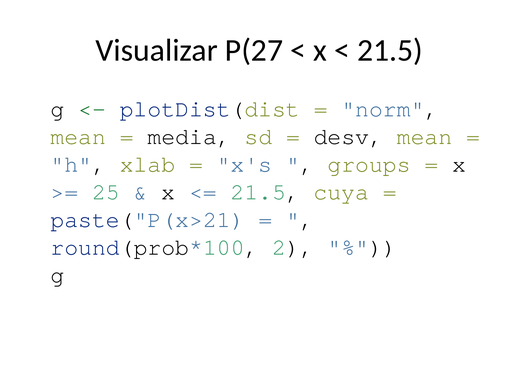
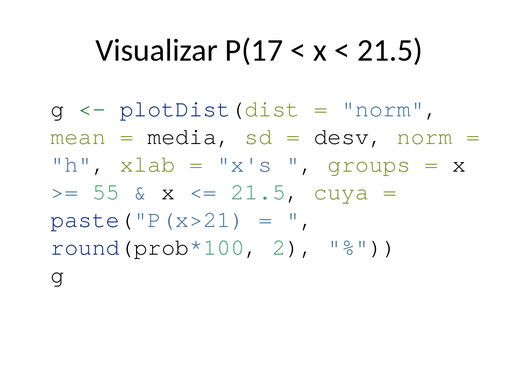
P(27: P(27 -> P(17
desv mean: mean -> norm
25: 25 -> 55
